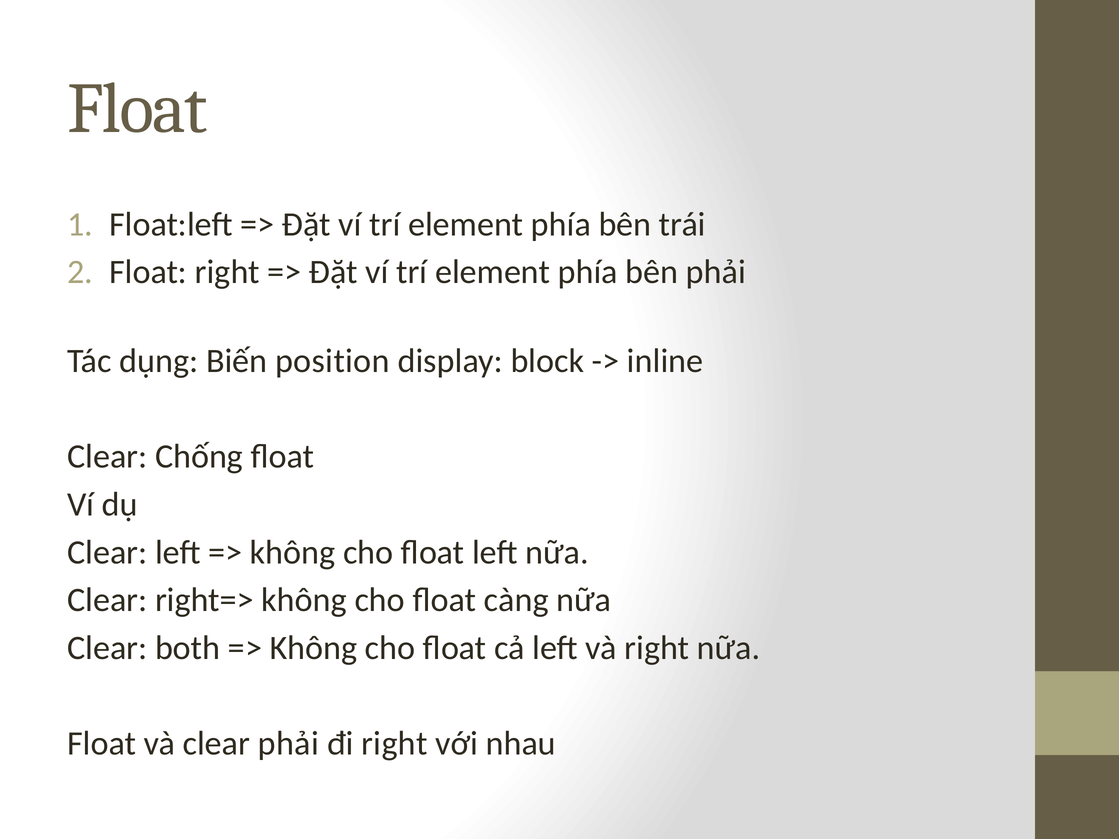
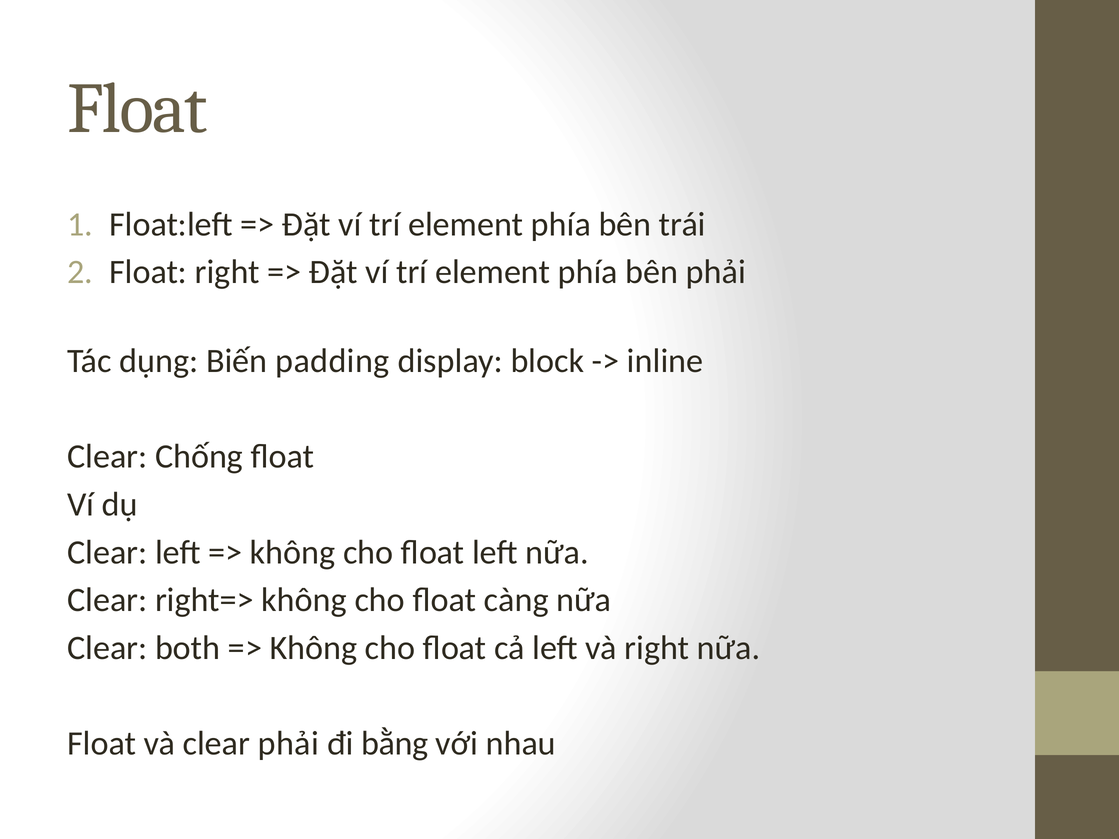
position: position -> padding
đi right: right -> bằng
